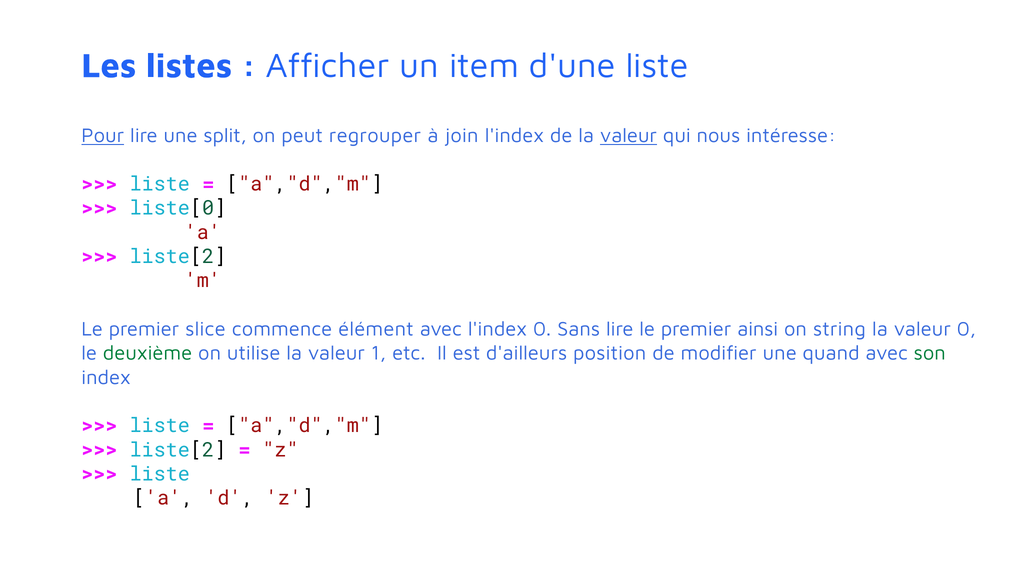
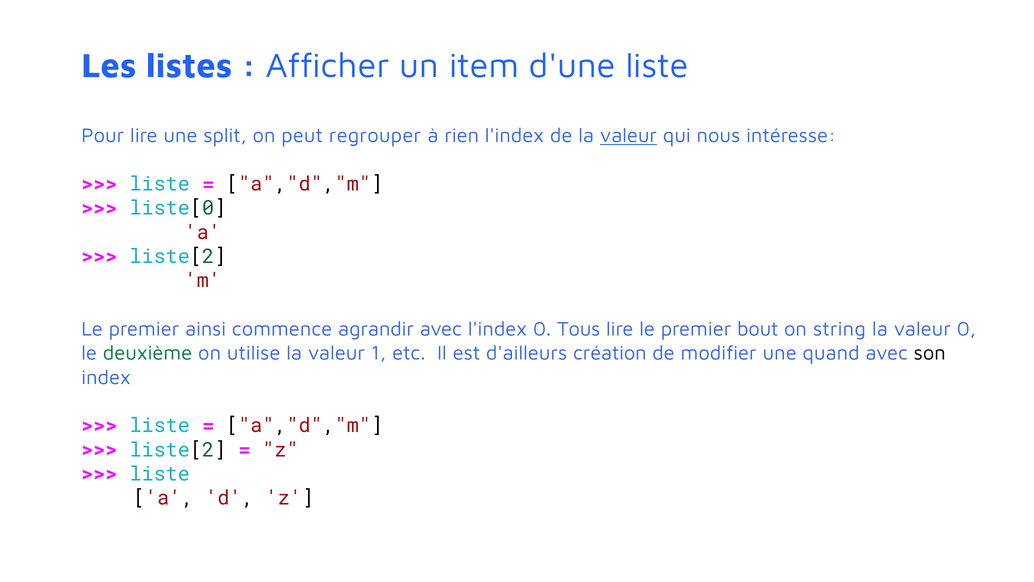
Pour underline: present -> none
join: join -> rien
slice: slice -> ainsi
élément: élément -> agrandir
Sans: Sans -> Tous
ainsi: ainsi -> bout
position: position -> création
son colour: green -> black
